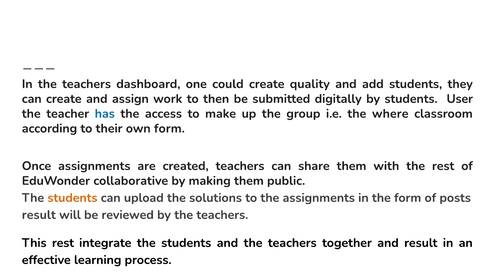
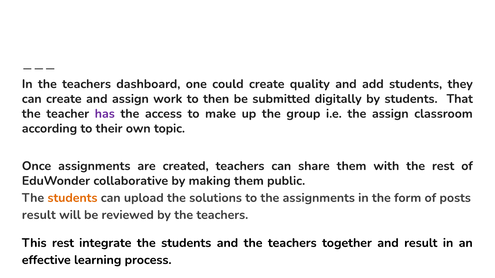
User: User -> That
has colour: blue -> purple
the where: where -> assign
own form: form -> topic
